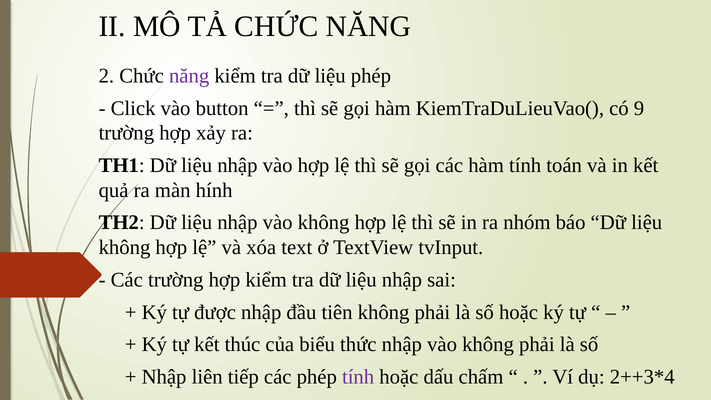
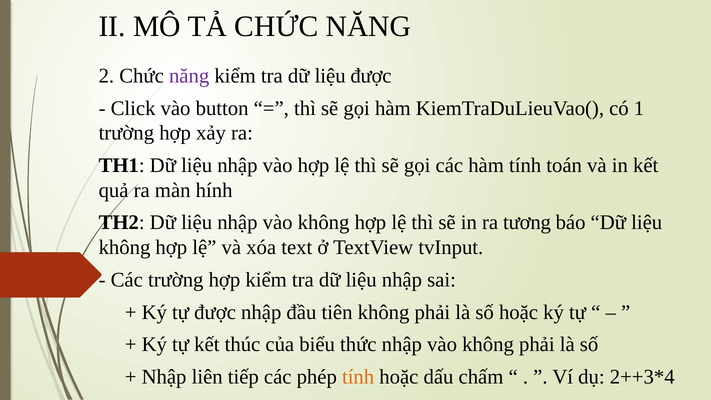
liệu phép: phép -> được
9: 9 -> 1
nhóm: nhóm -> tương
tính at (358, 377) colour: purple -> orange
